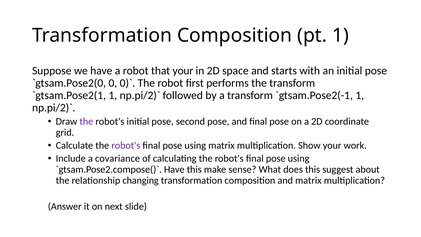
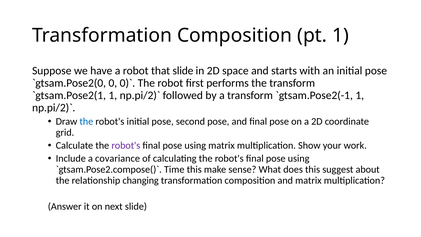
that your: your -> slide
the at (86, 121) colour: purple -> blue
Have at (174, 169): Have -> Time
